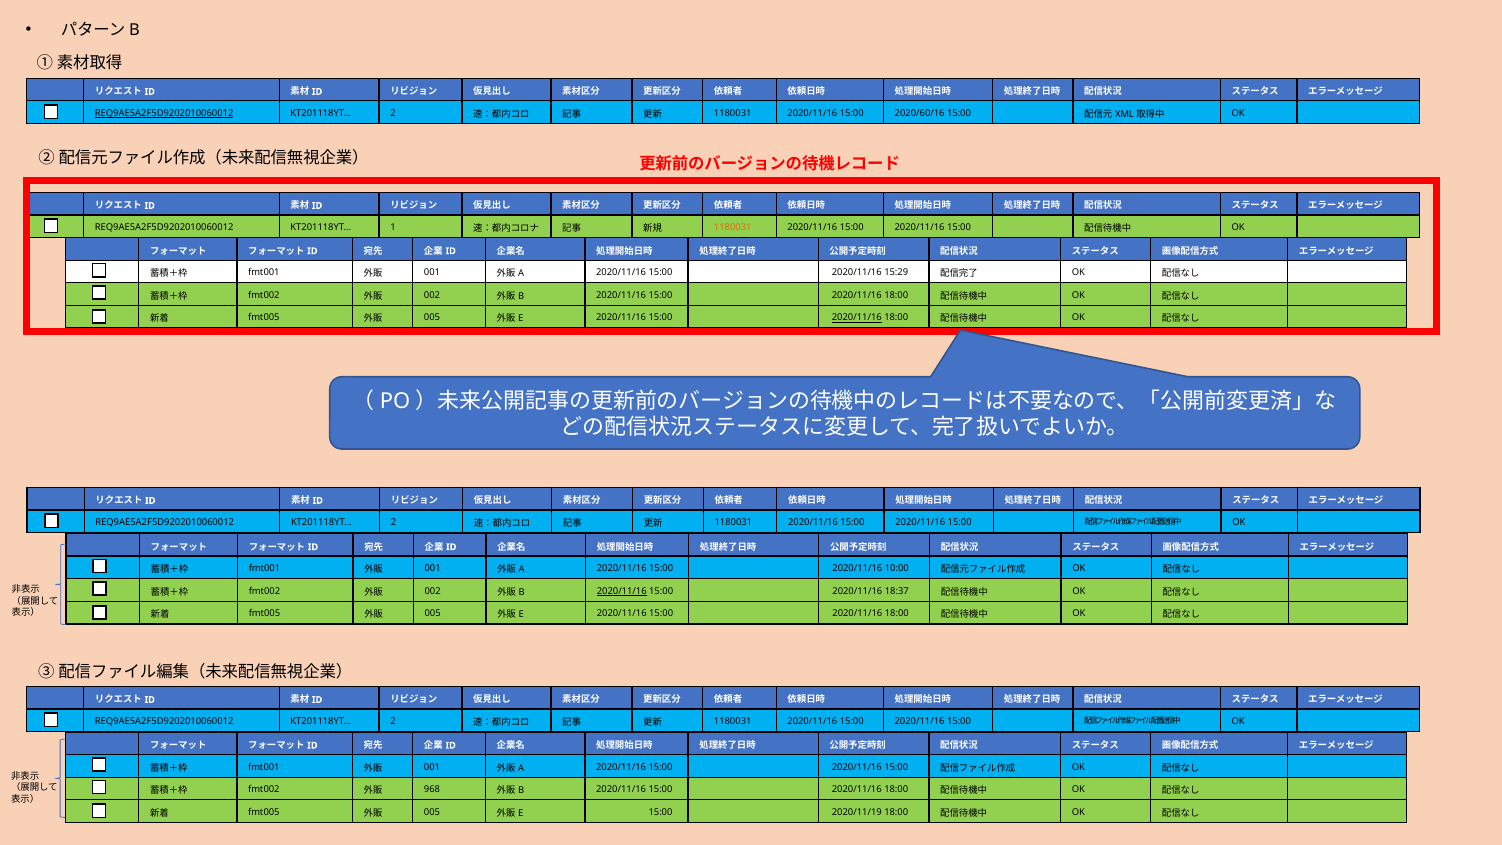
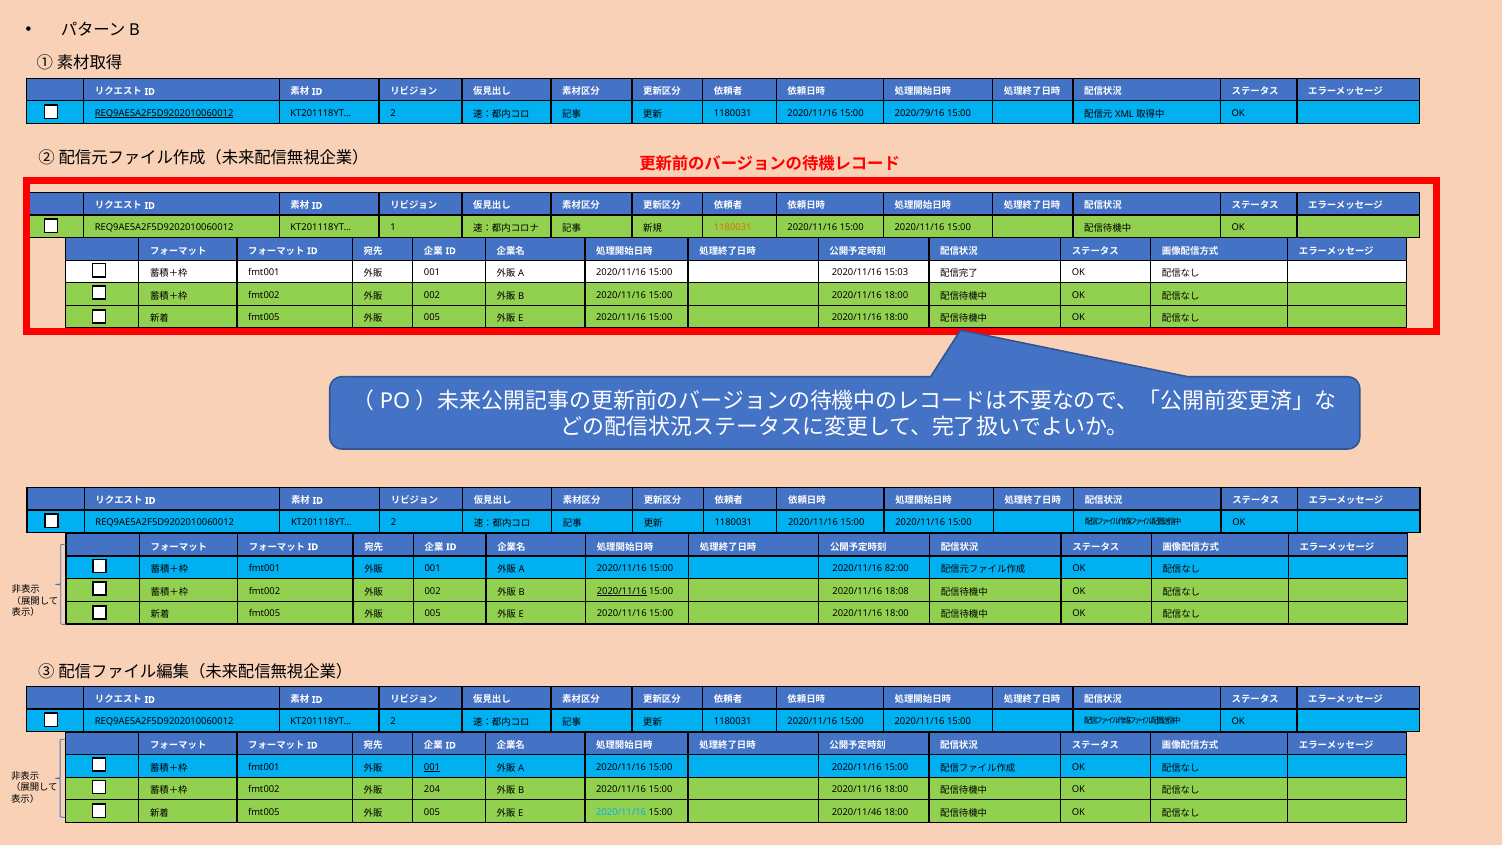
2020/60/16: 2020/60/16 -> 2020/79/16
15:29: 15:29 -> 15:03
2020/11/16 at (857, 318) underline: present -> none
10:00: 10:00 -> 82:00
18:37: 18:37 -> 18:08
001 at (432, 767) underline: none -> present
968: 968 -> 204
2020/11/16 at (621, 812) colour: light green -> light blue
2020/11/19: 2020/11/19 -> 2020/11/46
